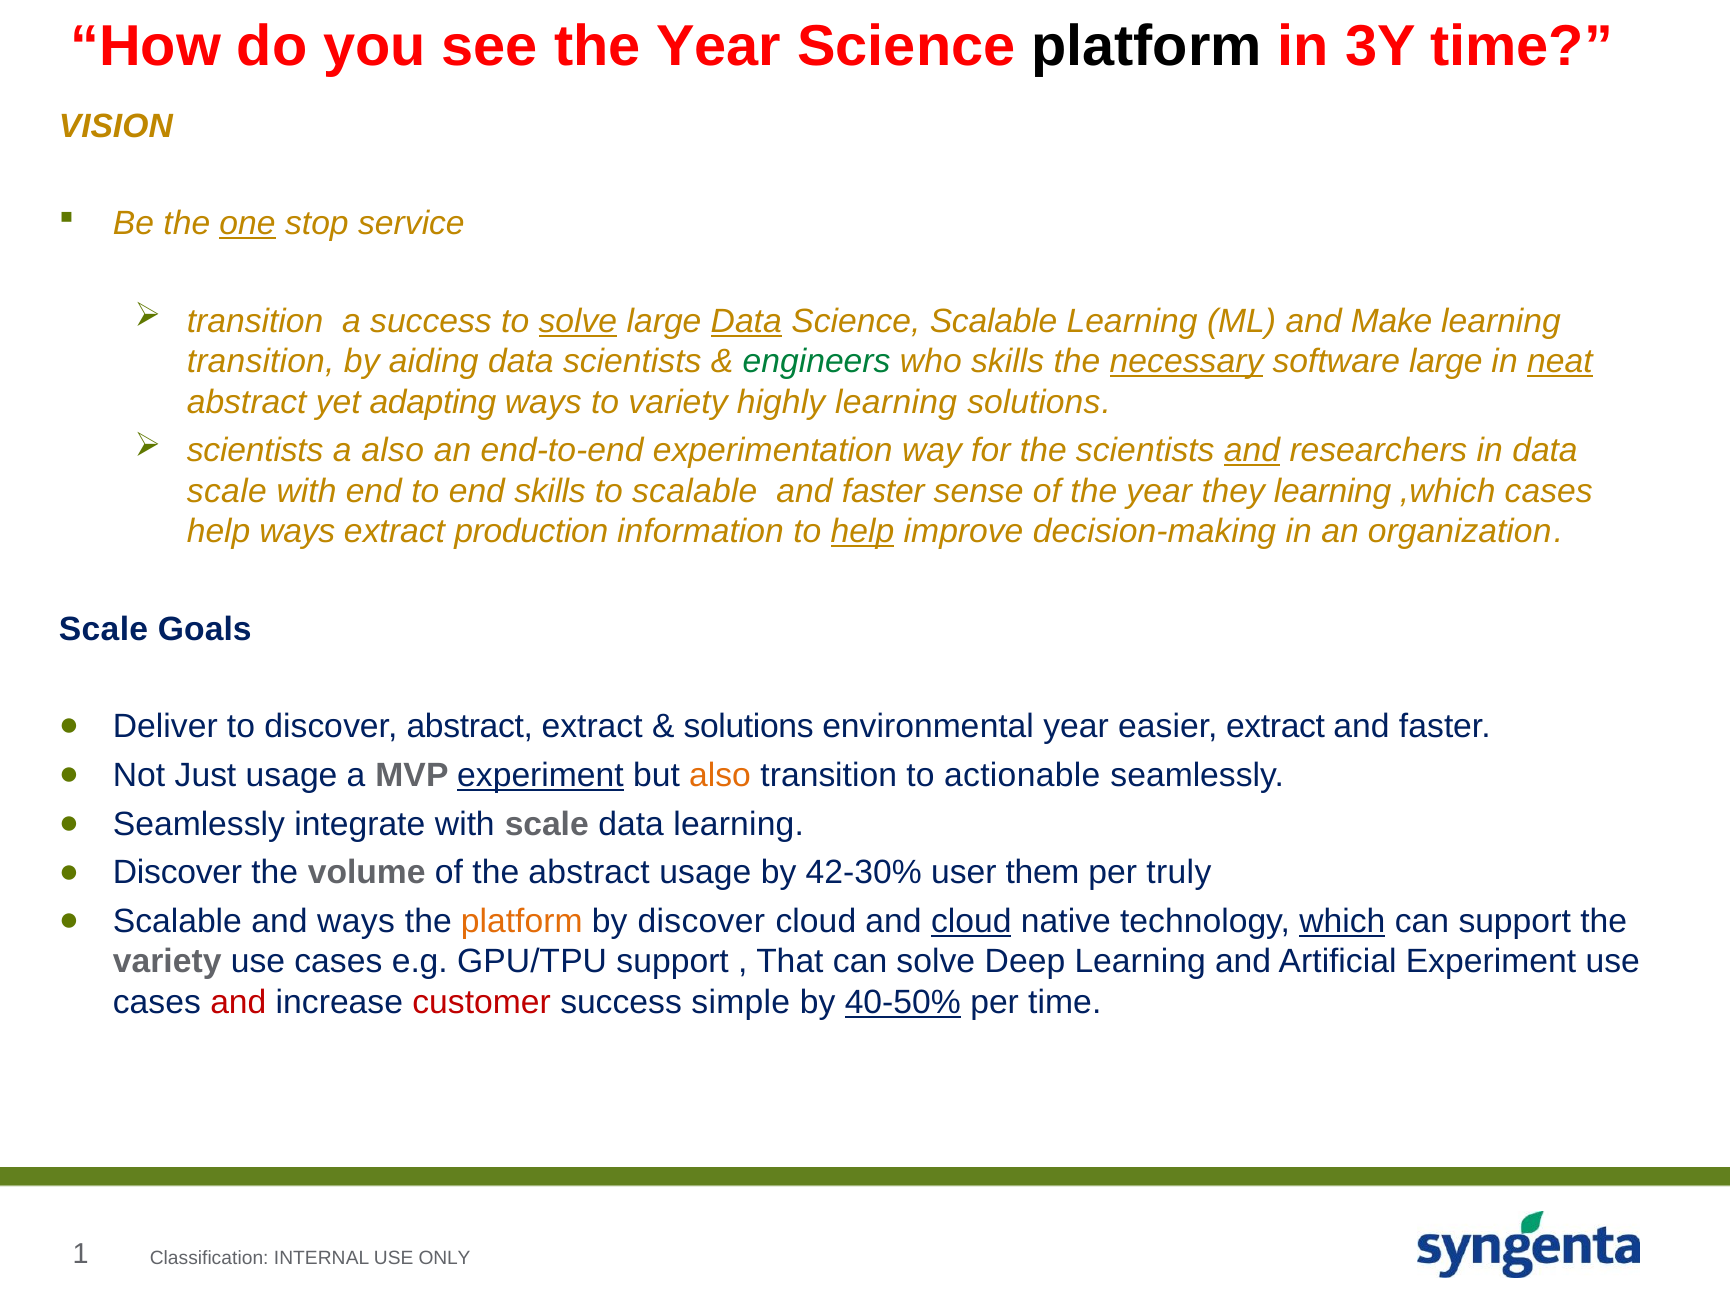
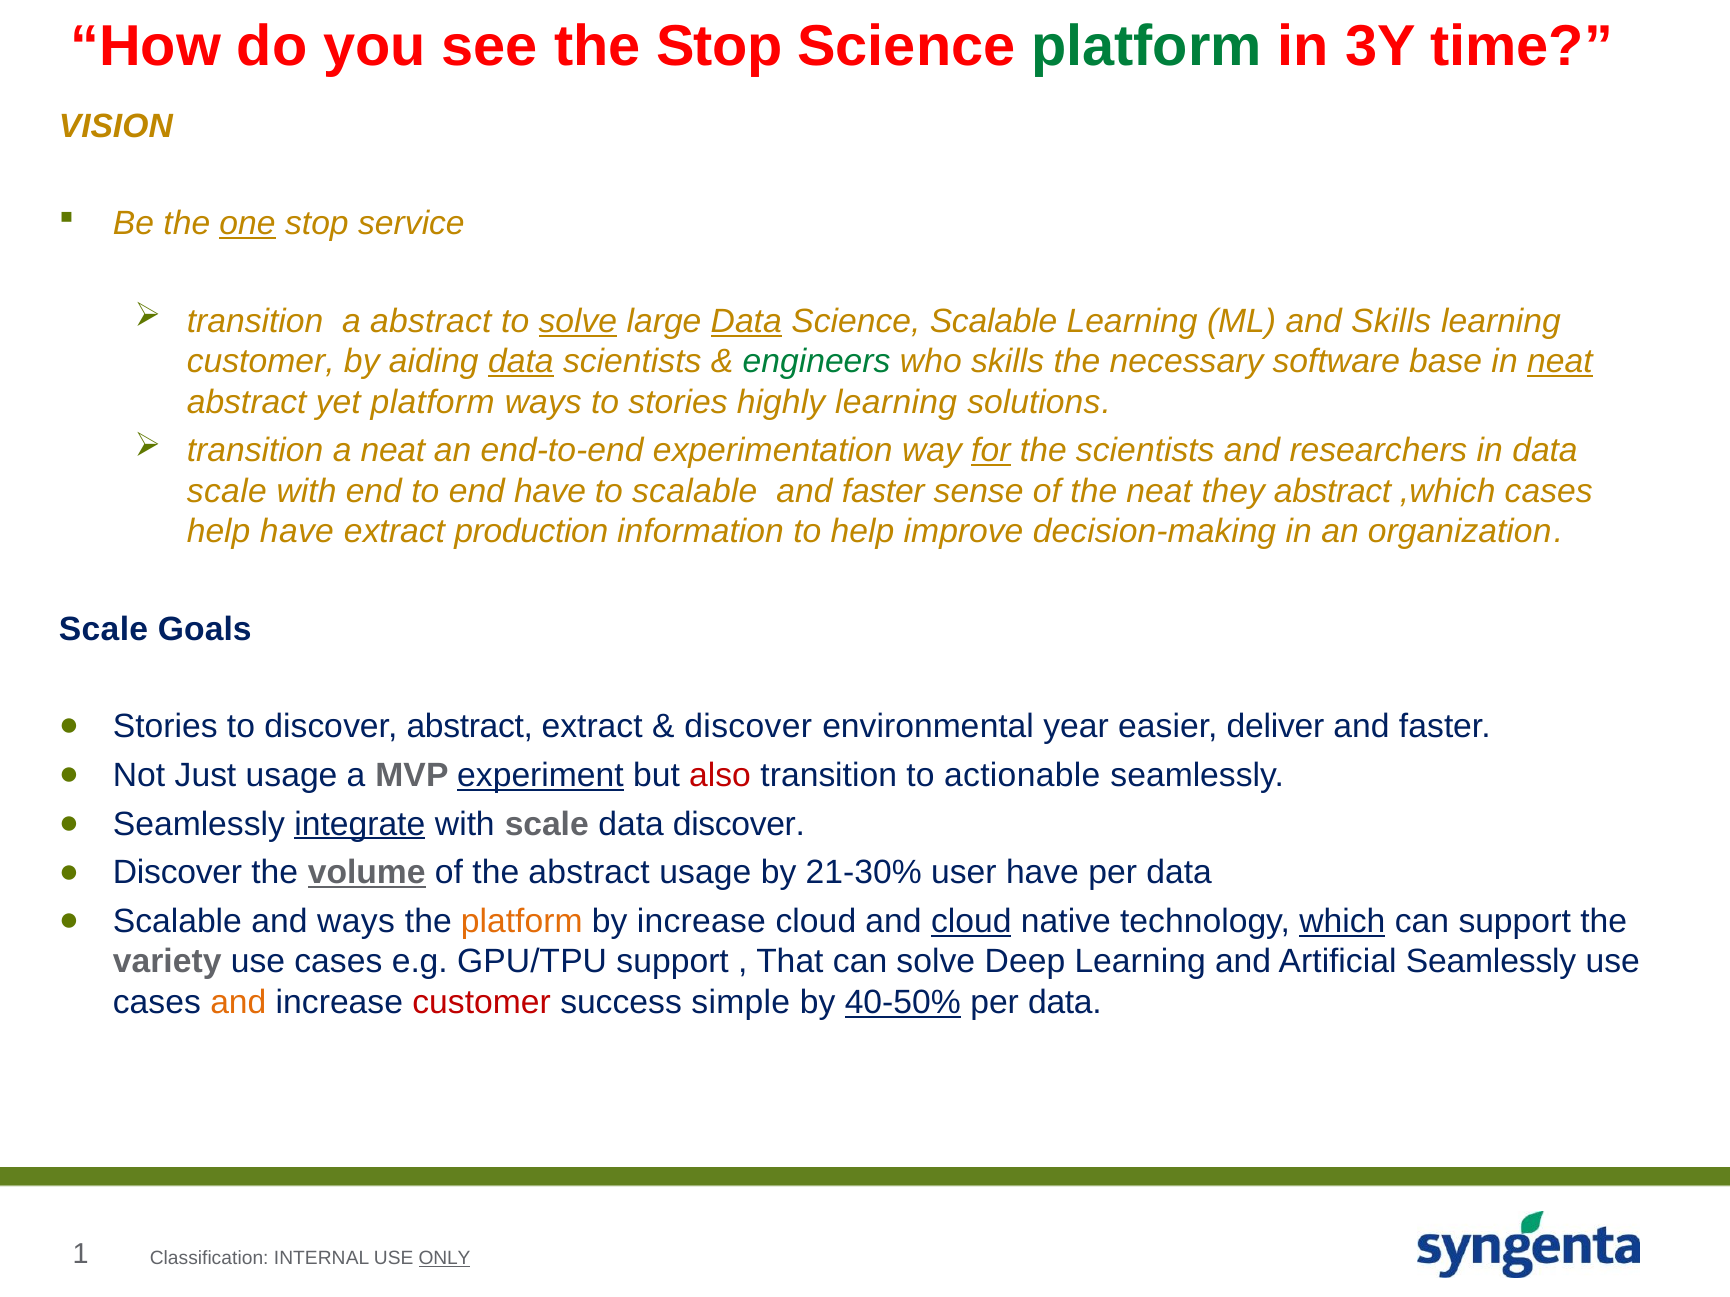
see the Year: Year -> Stop
platform at (1147, 46) colour: black -> green
a success: success -> abstract
and Make: Make -> Skills
transition at (261, 362): transition -> customer
data at (521, 362) underline: none -> present
necessary underline: present -> none
software large: large -> base
yet adapting: adapting -> platform
to variety: variety -> stories
scientists at (255, 451): scientists -> transition
a also: also -> neat
for underline: none -> present
and at (1252, 451) underline: present -> none
end skills: skills -> have
of the year: year -> neat
they learning: learning -> abstract
help ways: ways -> have
help at (863, 532) underline: present -> none
Deliver at (165, 727): Deliver -> Stories
solutions at (749, 727): solutions -> discover
easier extract: extract -> deliver
also at (720, 776) colour: orange -> red
integrate underline: none -> present
data learning: learning -> discover
volume underline: none -> present
42-30%: 42-30% -> 21-30%
user them: them -> have
truly at (1179, 873): truly -> data
by discover: discover -> increase
Artificial Experiment: Experiment -> Seamlessly
and at (238, 1003) colour: red -> orange
time at (1065, 1003): time -> data
ONLY underline: none -> present
